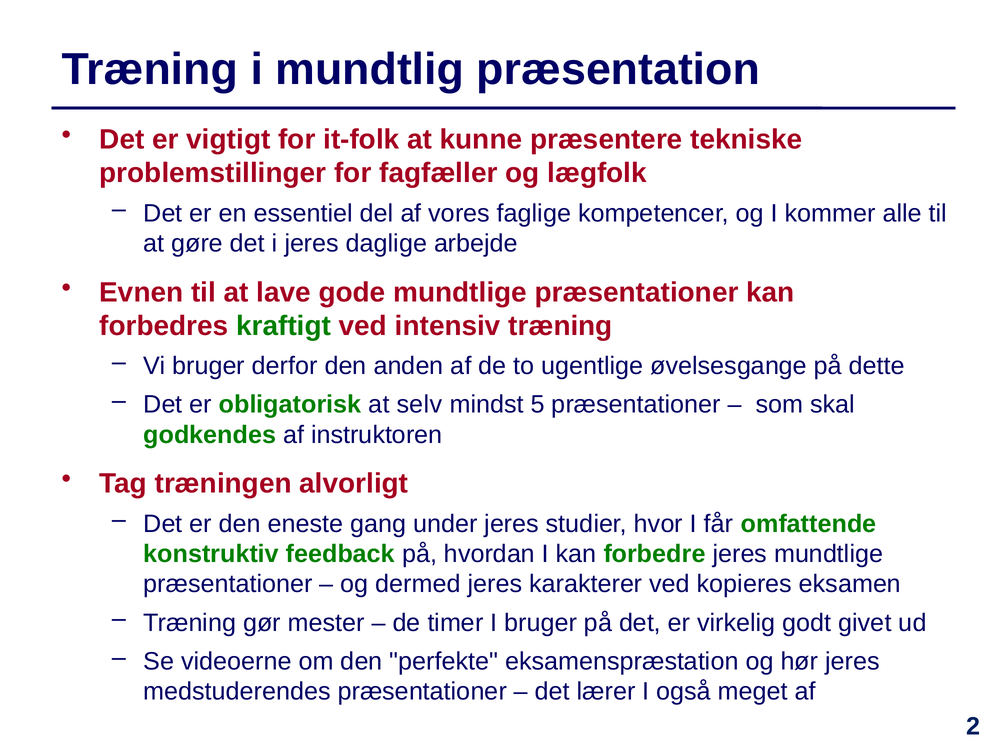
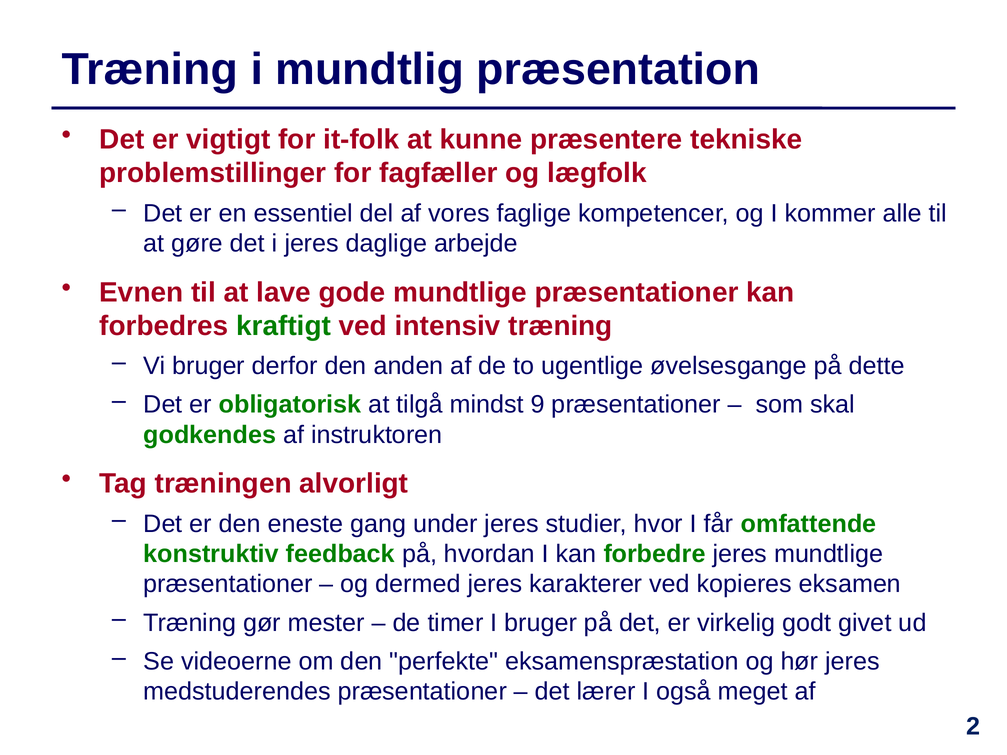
selv: selv -> tilgå
5: 5 -> 9
